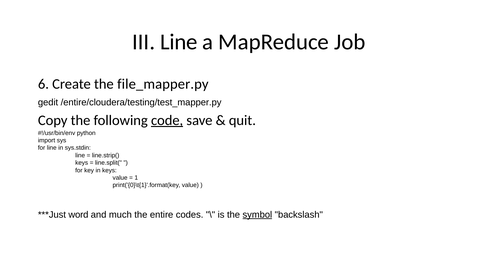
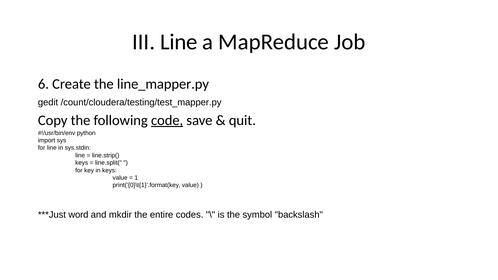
file_mapper.py: file_mapper.py -> line_mapper.py
/entire/cloudera/testing/test_mapper.py: /entire/cloudera/testing/test_mapper.py -> /count/cloudera/testing/test_mapper.py
much: much -> mkdir
symbol underline: present -> none
